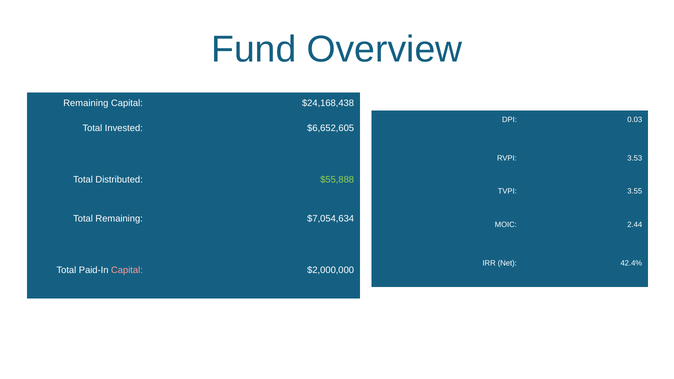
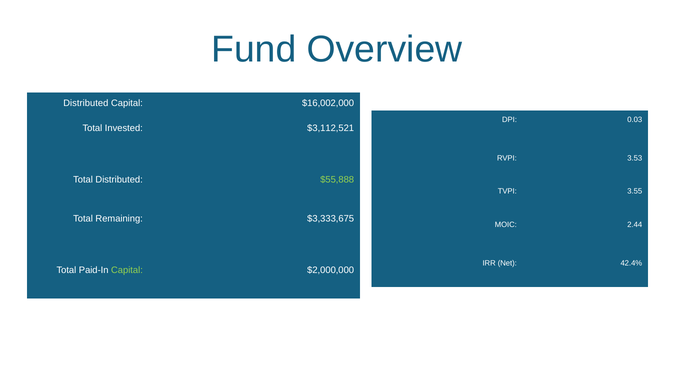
Remaining at (86, 103): Remaining -> Distributed
$24,168,438: $24,168,438 -> $16,002,000
$6,652,605: $6,652,605 -> $3,112,521
$7,054,634: $7,054,634 -> $3,333,675
Capital at (127, 270) colour: pink -> light green
